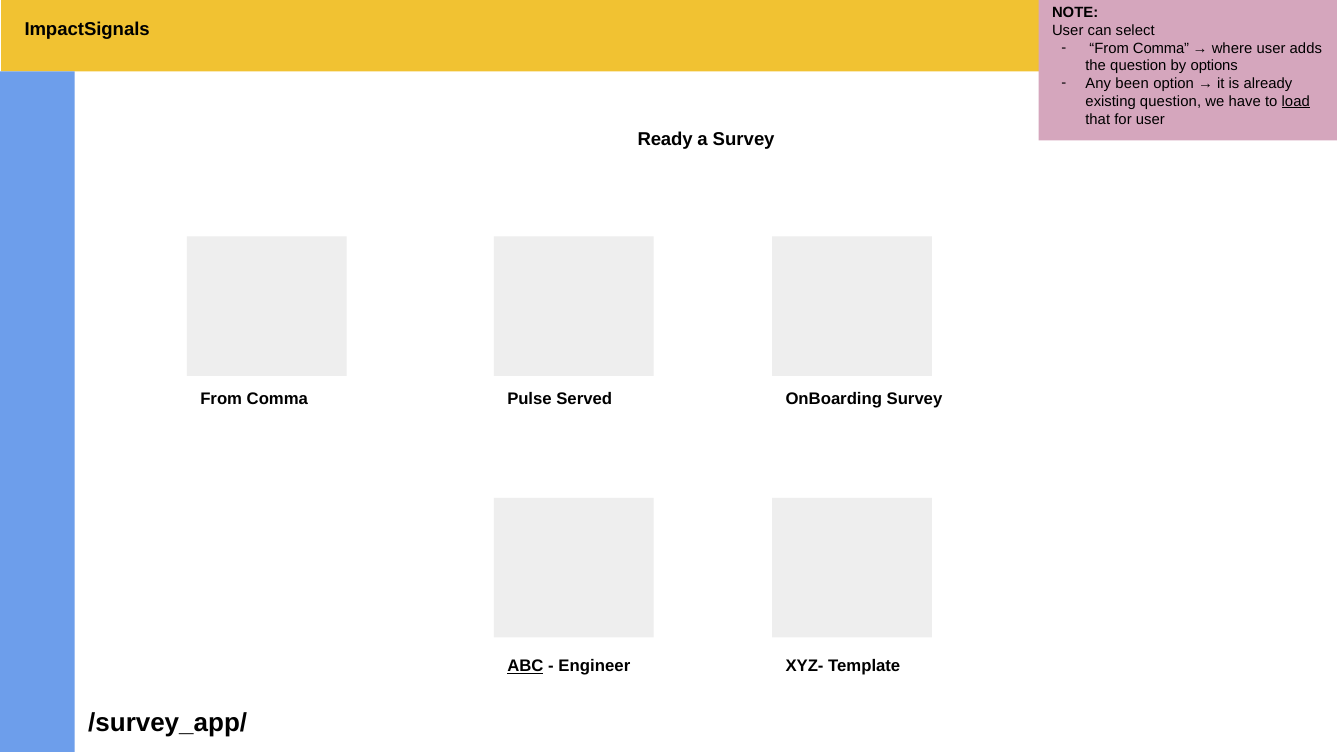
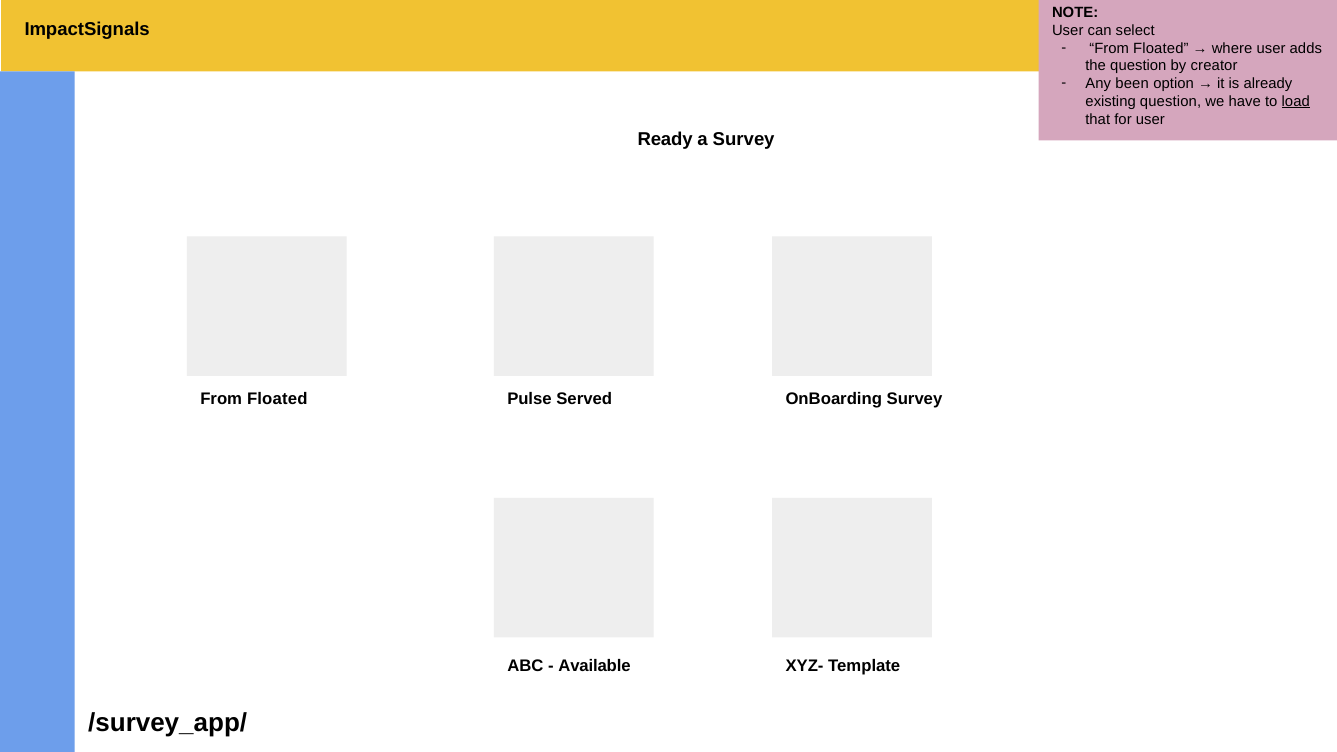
Comma at (1161, 48): Comma -> Floated
options: options -> creator
Comma at (277, 399): Comma -> Floated
ABC underline: present -> none
Engineer: Engineer -> Available
